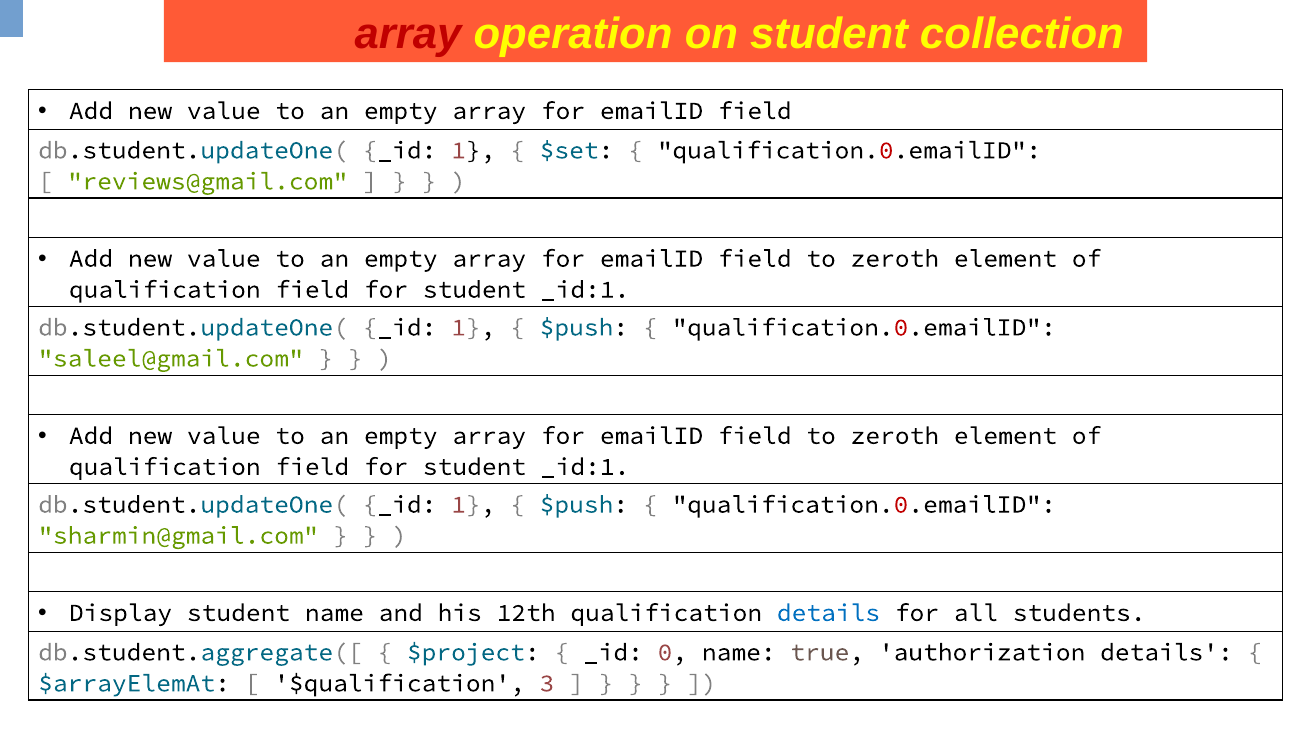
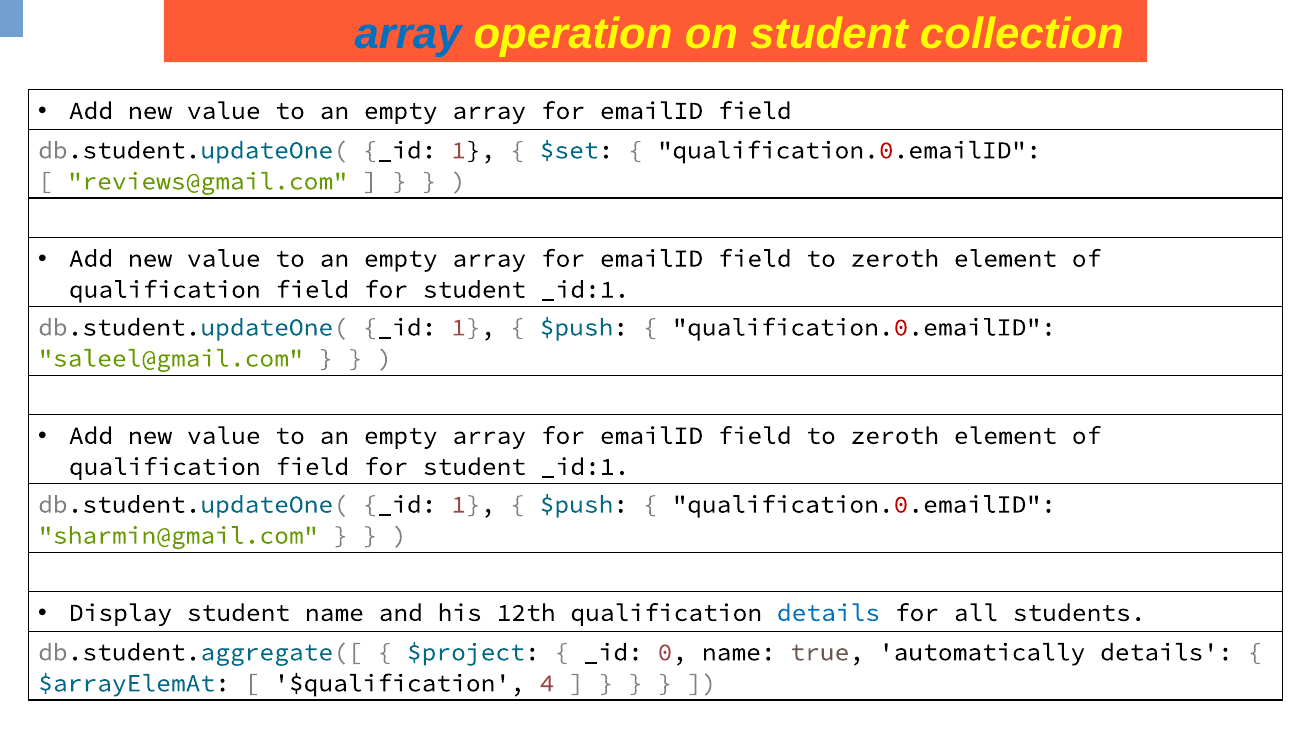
array at (408, 34) colour: red -> blue
authorization: authorization -> automatically
3: 3 -> 4
